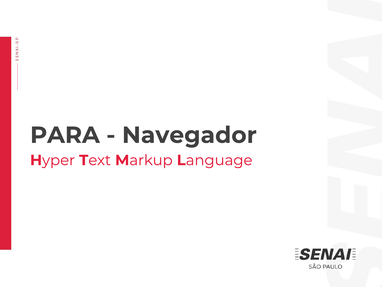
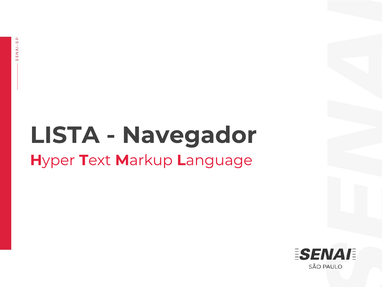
PARA: PARA -> LISTA
